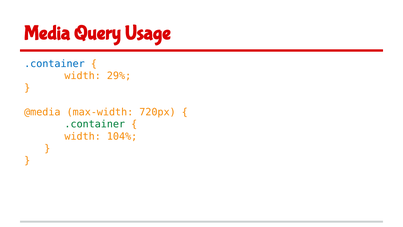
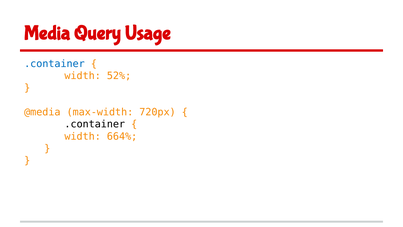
29%: 29% -> 52%
.container at (95, 124) colour: green -> black
104%: 104% -> 664%
